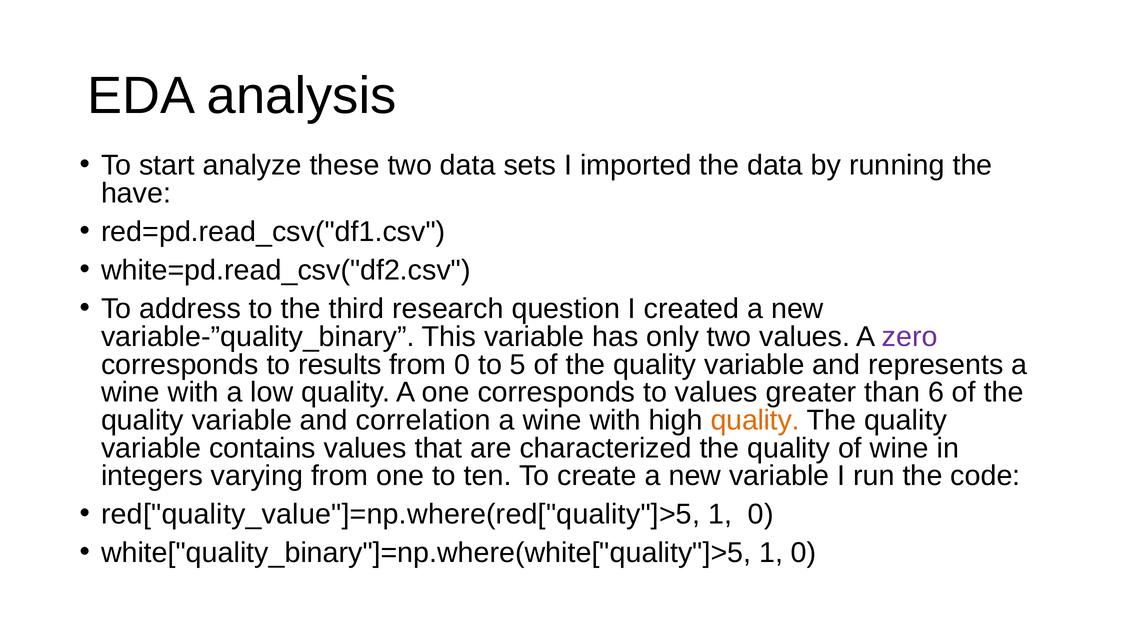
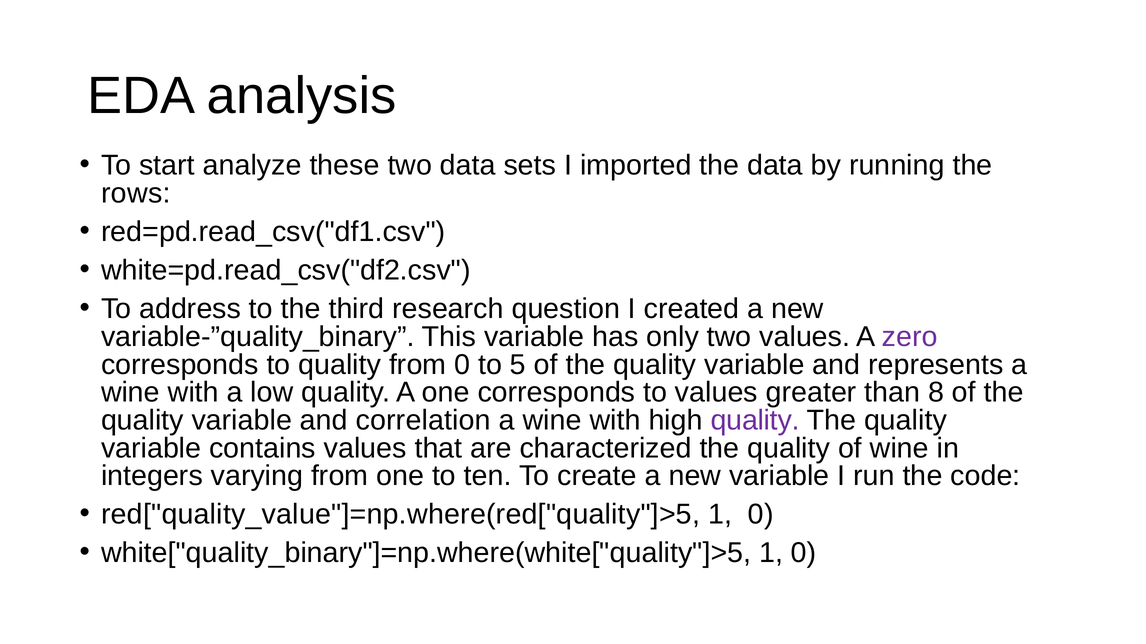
have: have -> rows
to results: results -> quality
6: 6 -> 8
quality at (755, 421) colour: orange -> purple
